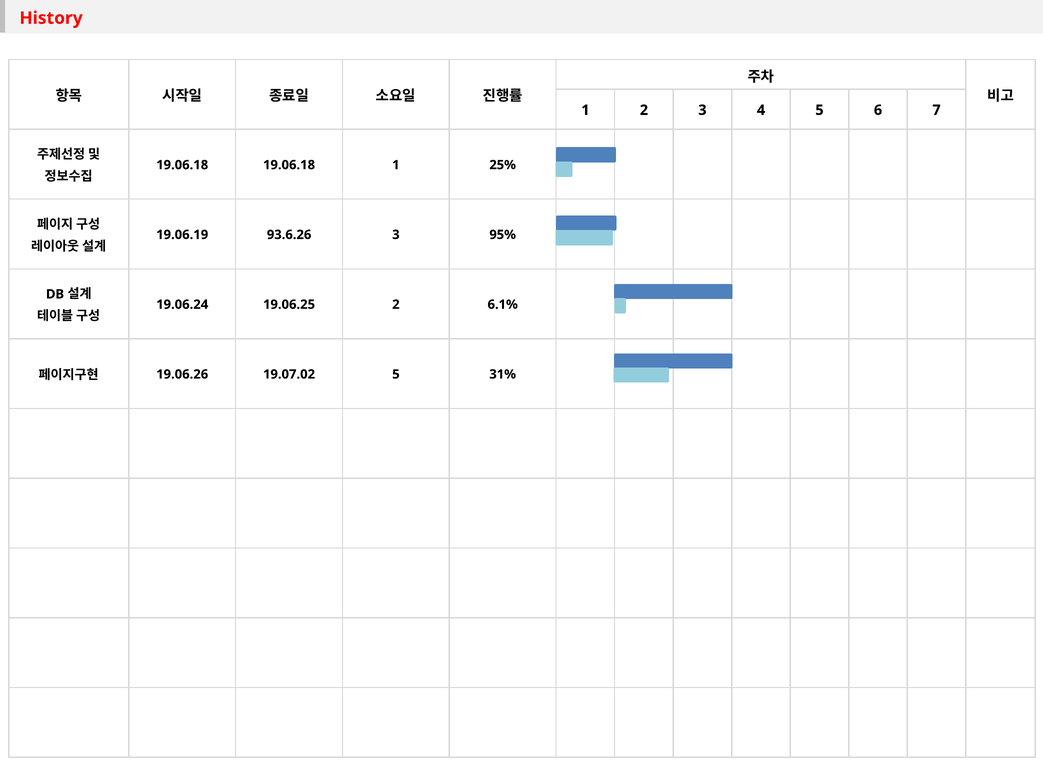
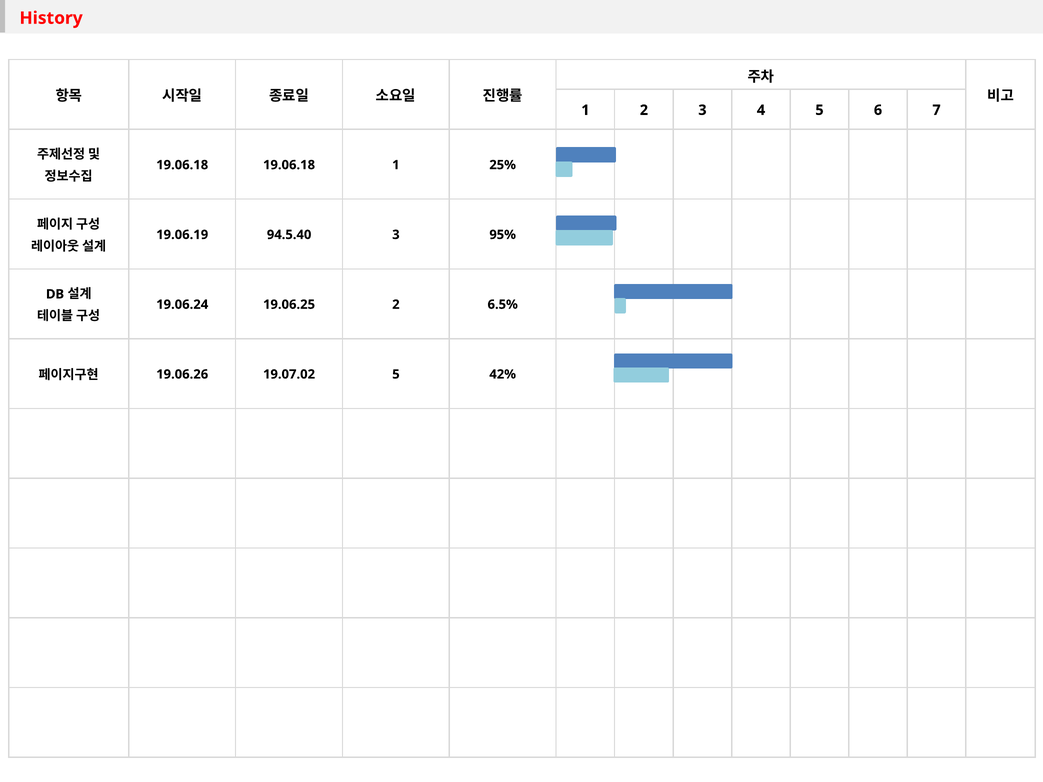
93.6.26: 93.6.26 -> 94.5.40
6.1%: 6.1% -> 6.5%
31%: 31% -> 42%
